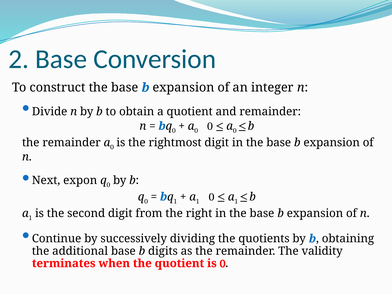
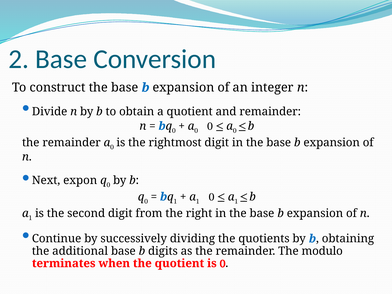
validity: validity -> modulo
